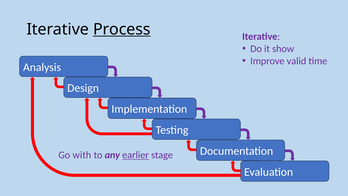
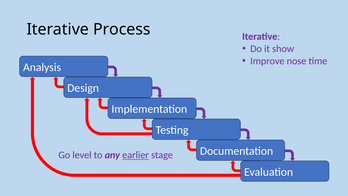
Process underline: present -> none
valid: valid -> nose
with: with -> level
